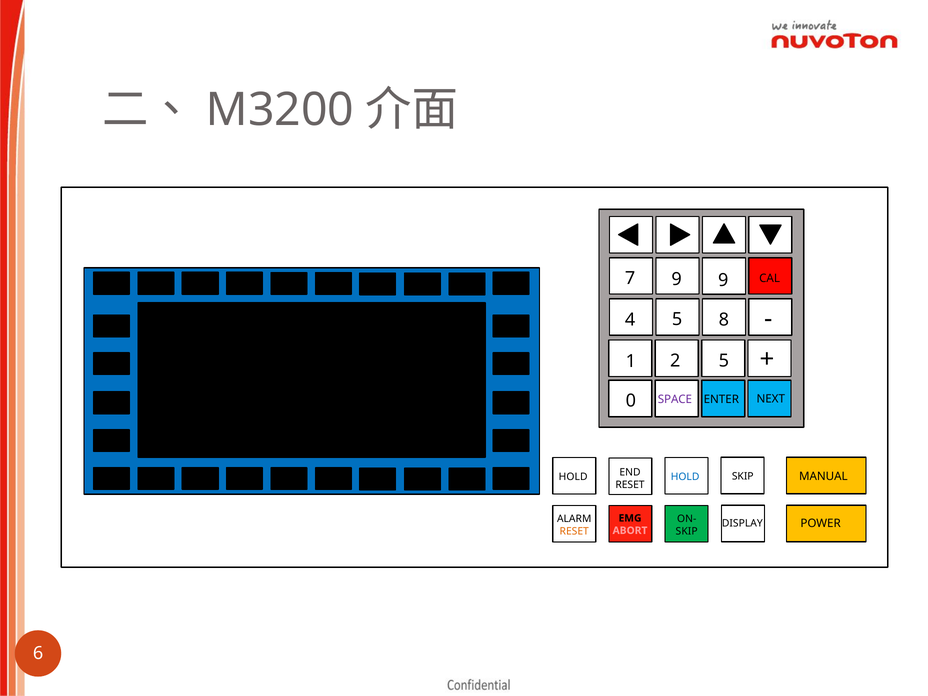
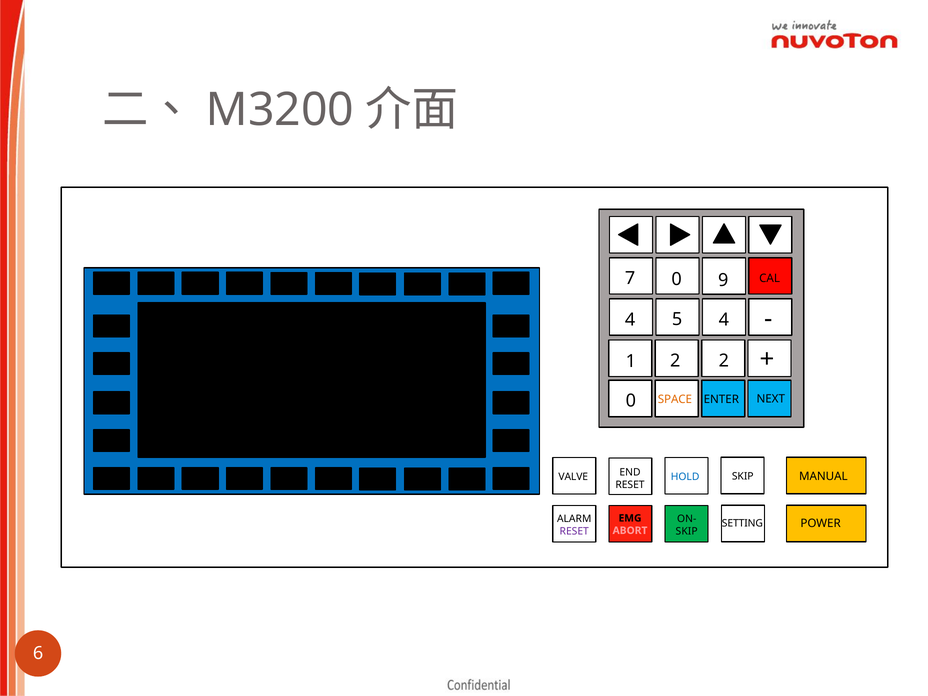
7 9: 9 -> 0
5 8: 8 -> 4
1 5: 5 -> 2
SPACE colour: purple -> orange
HOLD at (573, 477): HOLD -> VALVE
DISPLAY: DISPLAY -> SETTING
RESET at (574, 531) colour: orange -> purple
